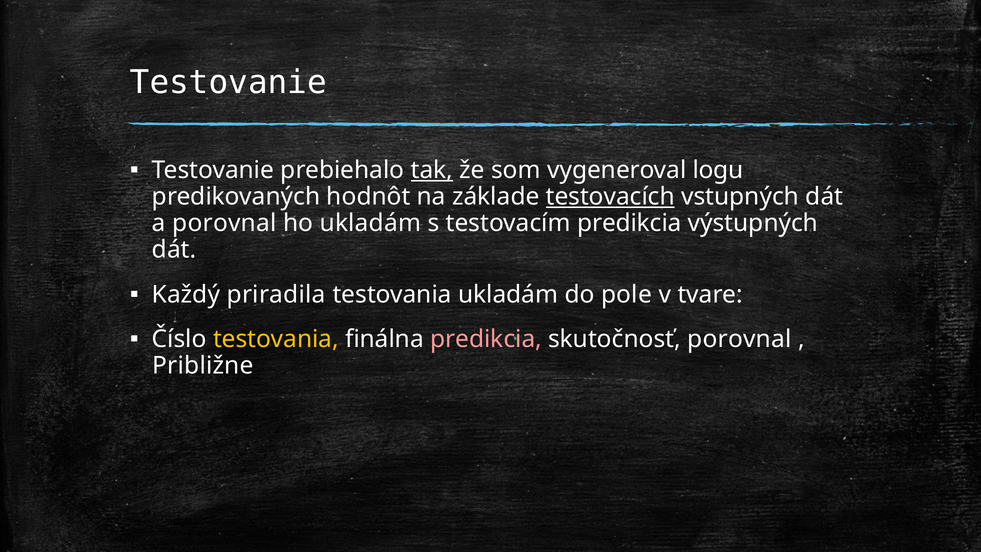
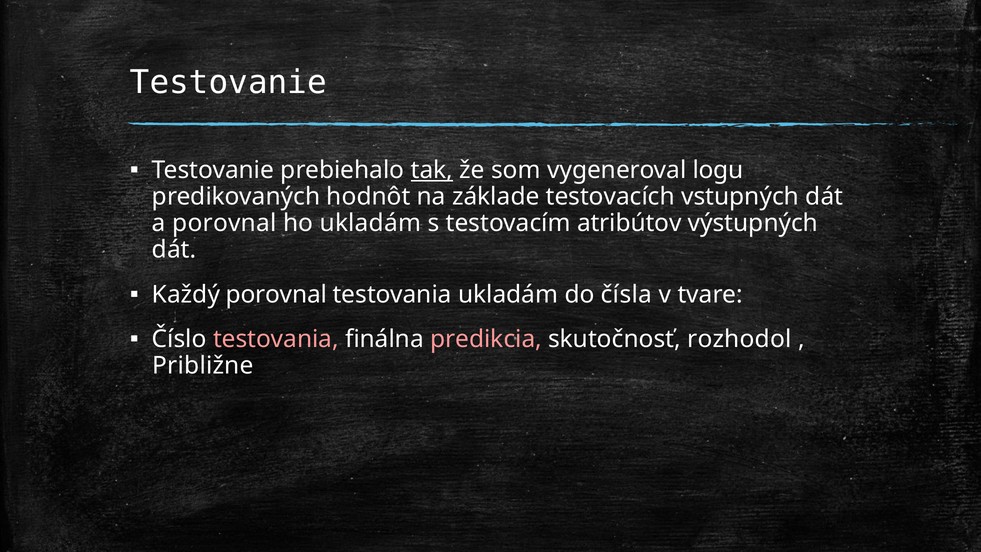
testovacích underline: present -> none
testovacím predikcia: predikcia -> atribútov
Každý priradila: priradila -> porovnal
pole: pole -> čísla
testovania at (276, 339) colour: yellow -> pink
skutočnosť porovnal: porovnal -> rozhodol
